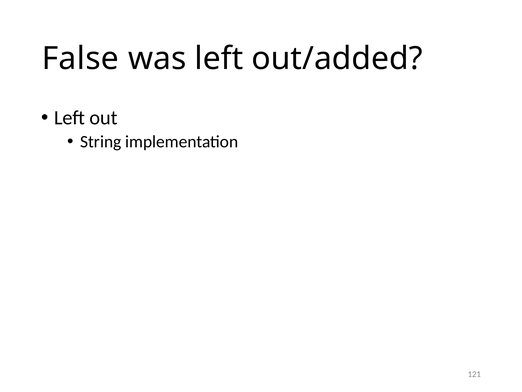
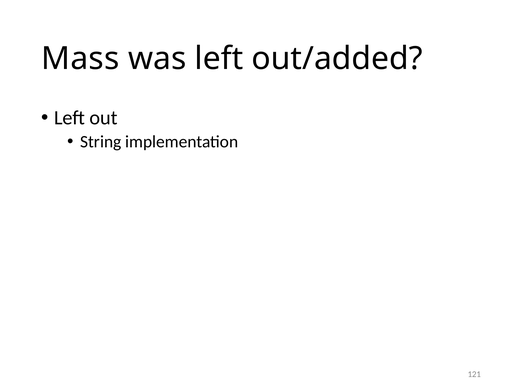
False: False -> Mass
